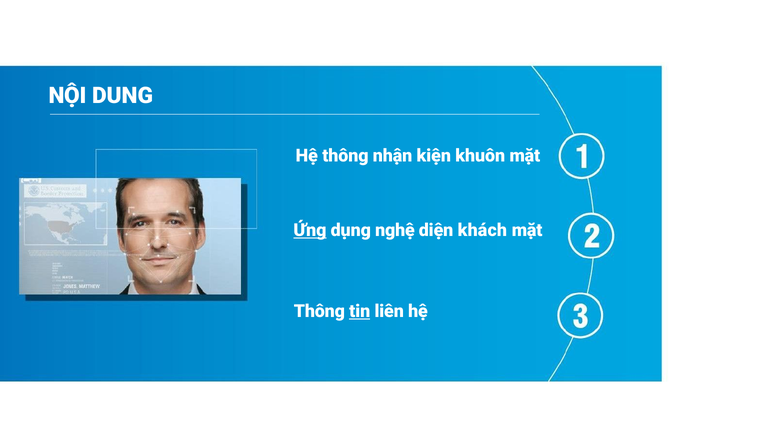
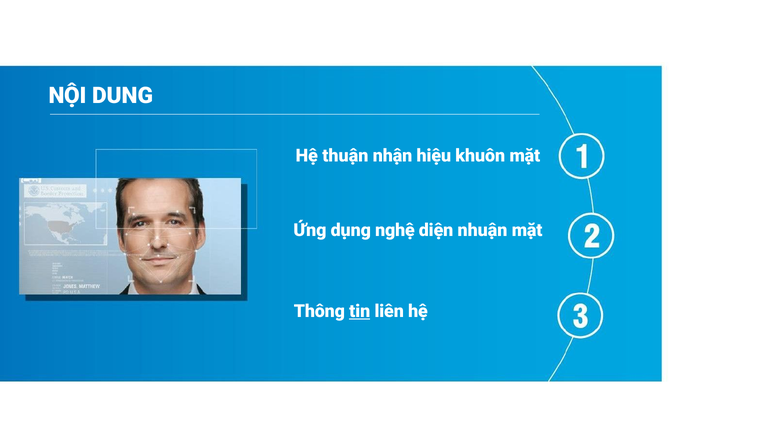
Hệ thông: thông -> thuận
kiện: kiện -> hiệu
Ứng underline: present -> none
khách: khách -> nhuận
